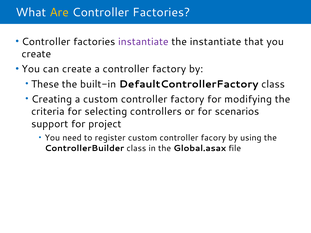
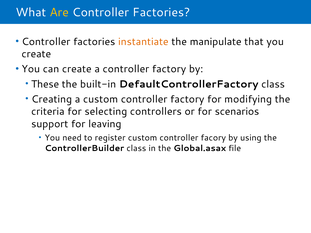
instantiate at (143, 42) colour: purple -> orange
the instantiate: instantiate -> manipulate
project: project -> leaving
